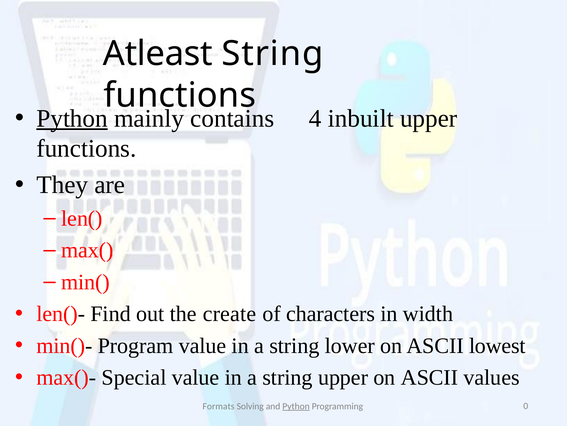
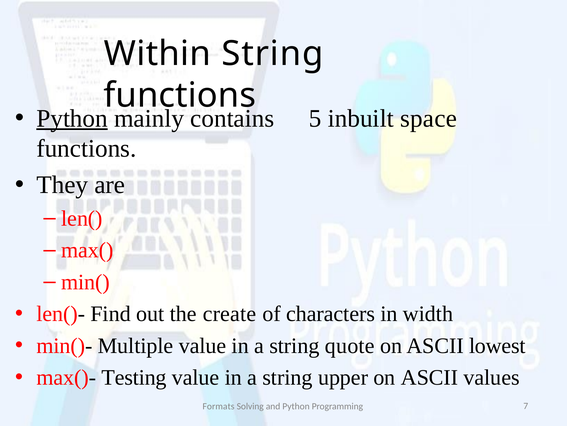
Atleast: Atleast -> Within
4: 4 -> 5
inbuilt upper: upper -> space
Program: Program -> Multiple
lower: lower -> quote
Special: Special -> Testing
Python at (296, 406) underline: present -> none
0: 0 -> 7
